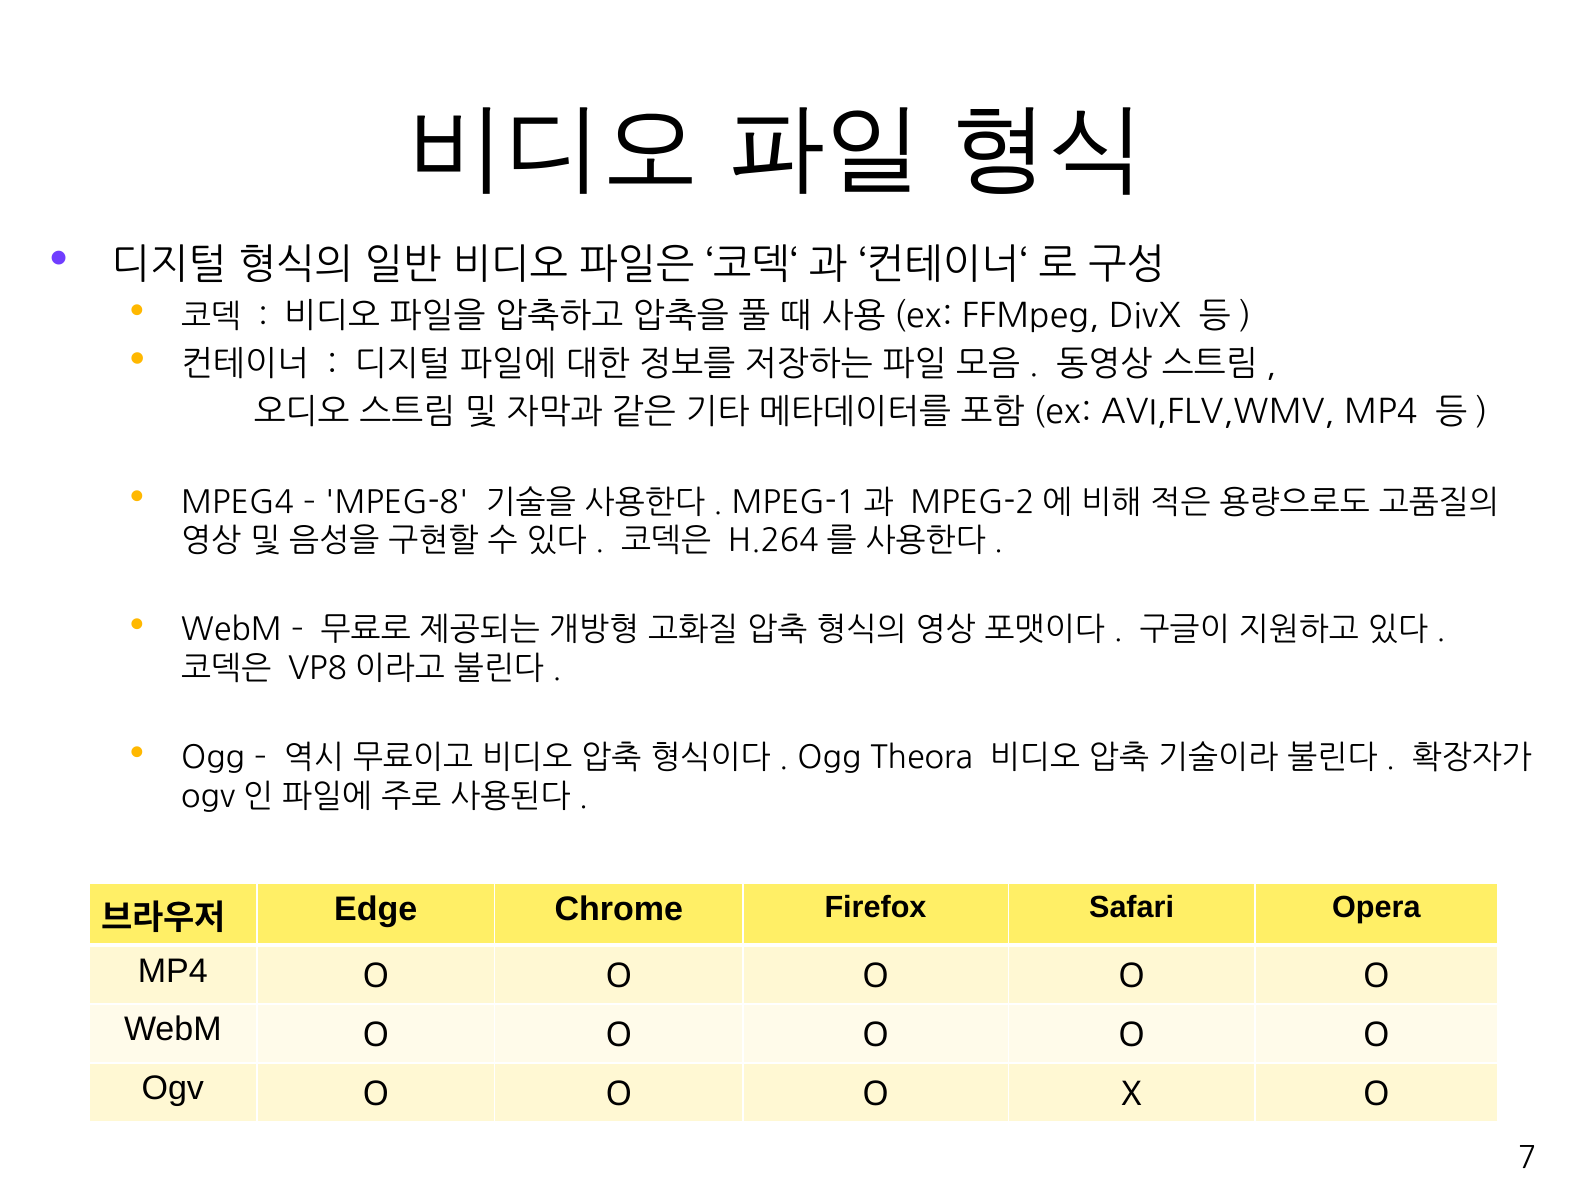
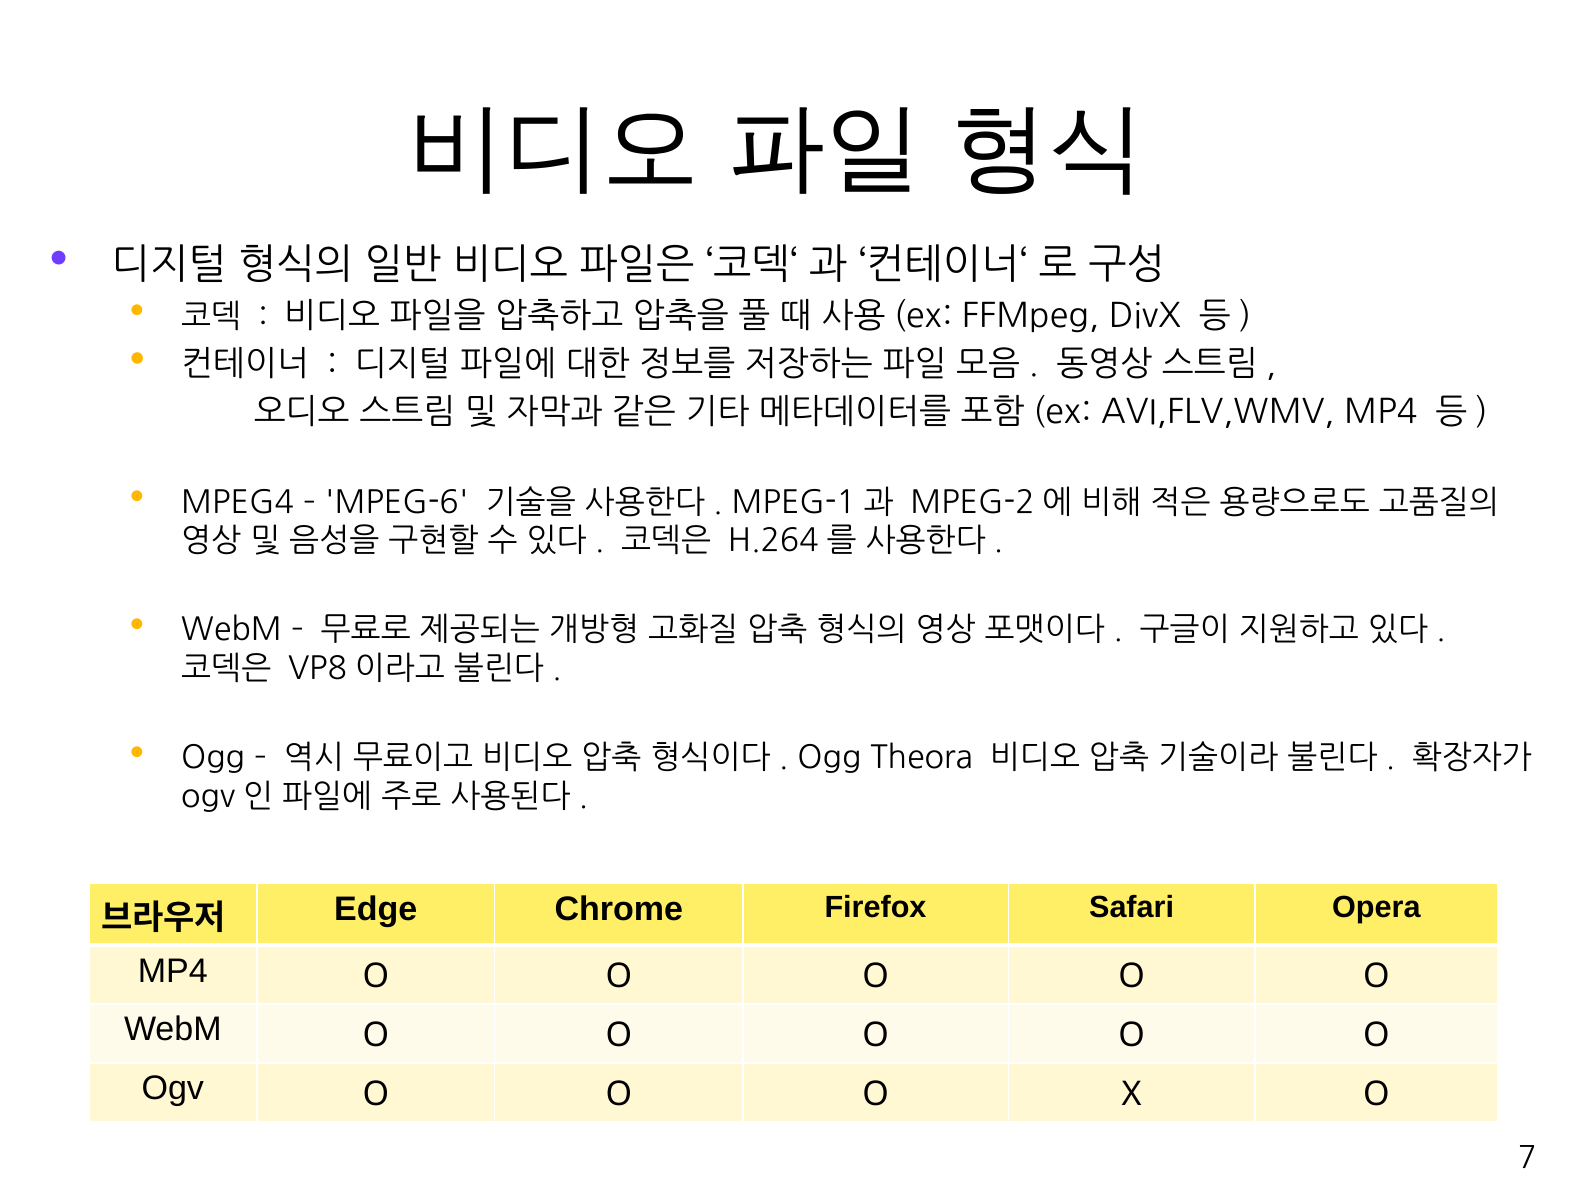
MPEG-8: MPEG-8 -> MPEG-6
